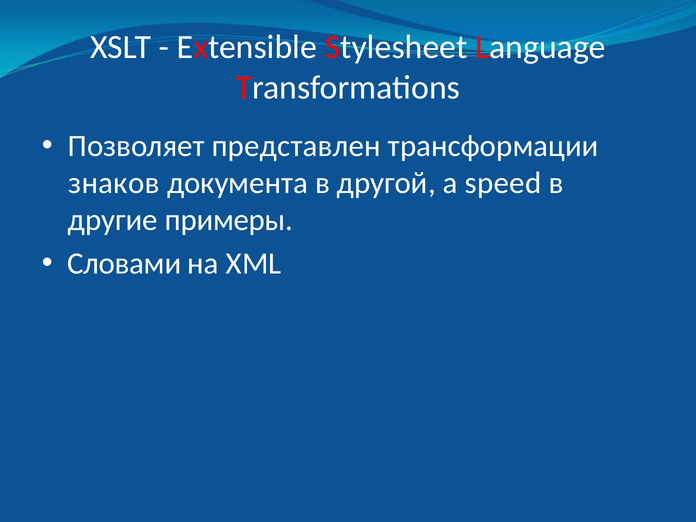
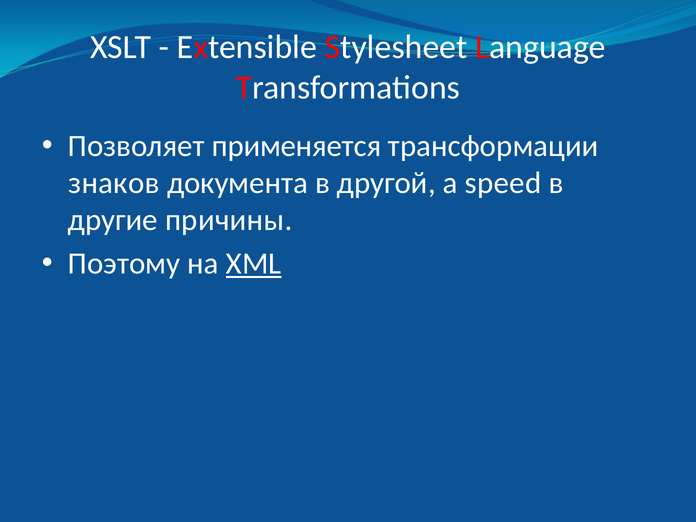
представлен: представлен -> применяется
примеры: примеры -> причины
Словами: Словами -> Поэтому
XML underline: none -> present
